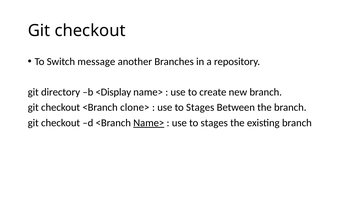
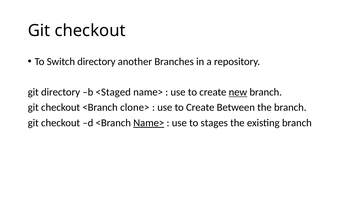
Switch message: message -> directory
<Display: <Display -> <Staged
new underline: none -> present
Stages at (200, 107): Stages -> Create
